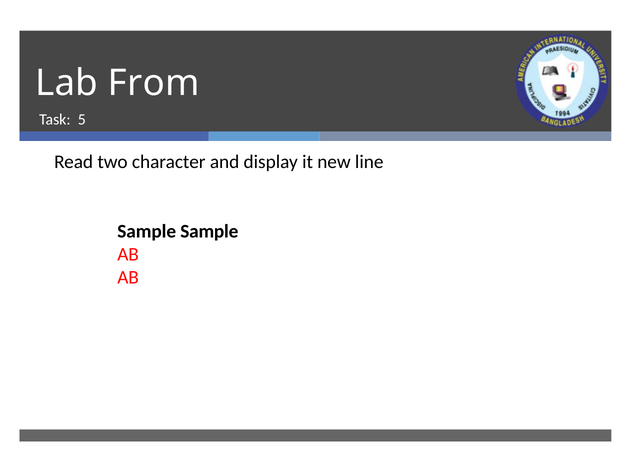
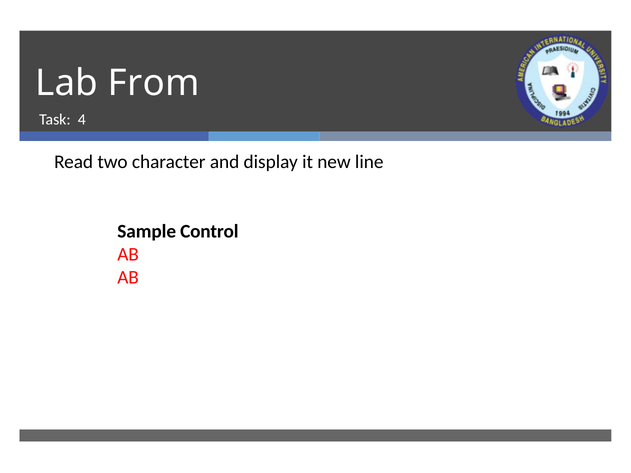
5: 5 -> 4
Sample Sample: Sample -> Control
